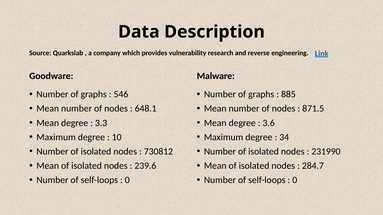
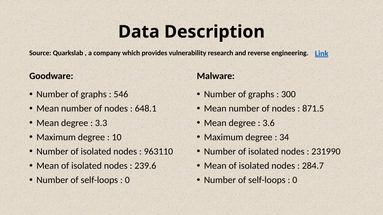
885: 885 -> 300
730812: 730812 -> 963110
